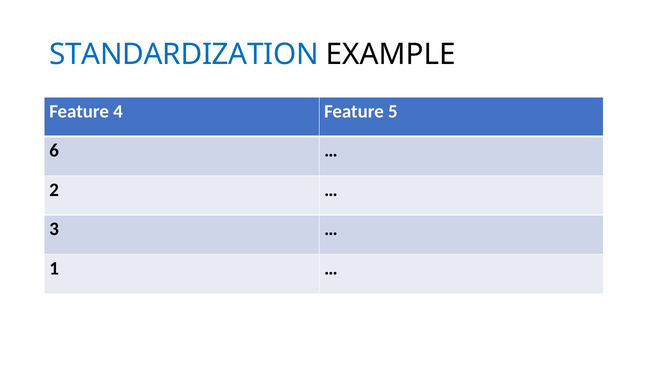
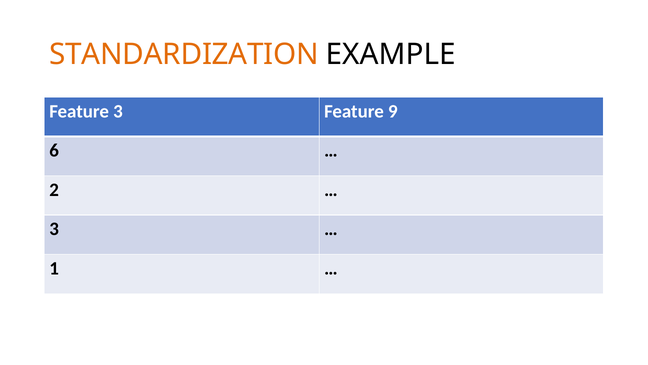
STANDARDIZATION colour: blue -> orange
Feature 4: 4 -> 3
5: 5 -> 9
